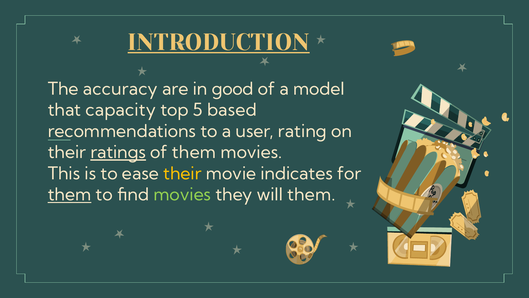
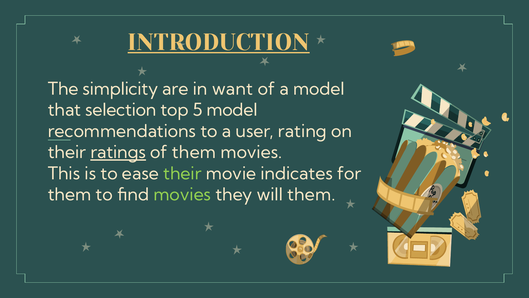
accuracy: accuracy -> simplicity
good: good -> want
capacity: capacity -> selection
5 based: based -> model
their at (182, 173) colour: yellow -> light green
them at (69, 195) underline: present -> none
